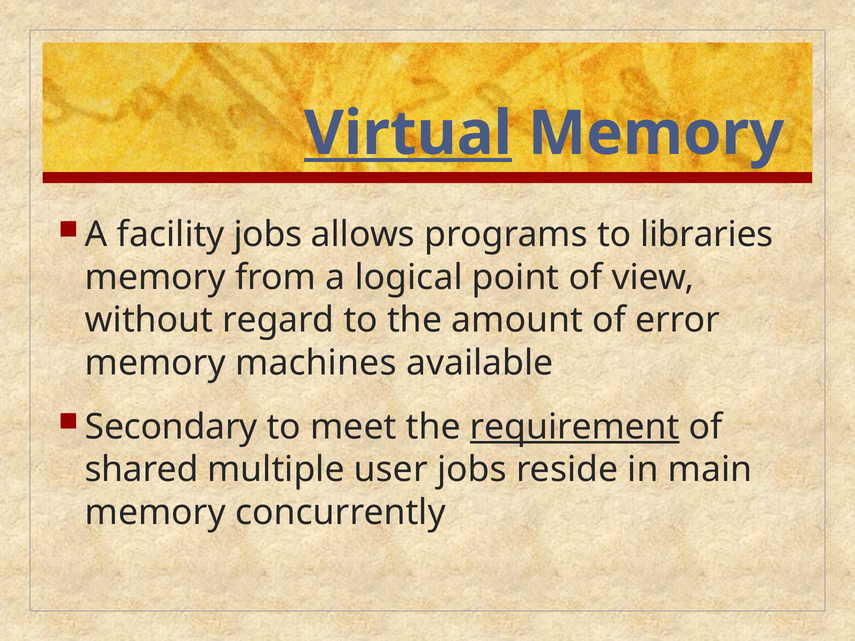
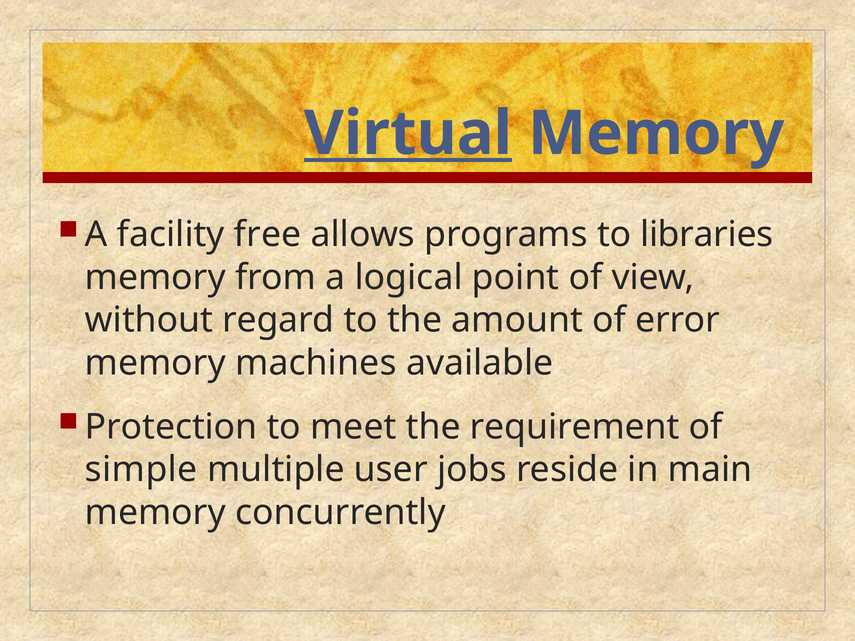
facility jobs: jobs -> free
Secondary: Secondary -> Protection
requirement underline: present -> none
shared: shared -> simple
